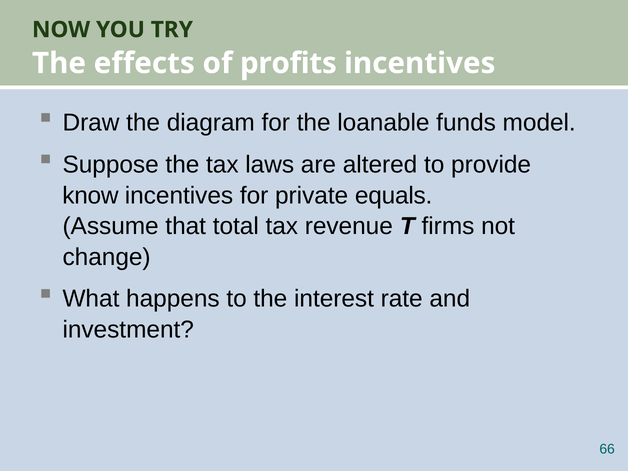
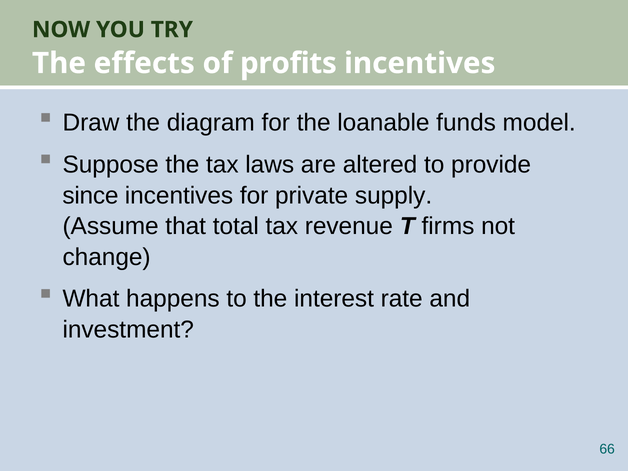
know: know -> since
equals: equals -> supply
